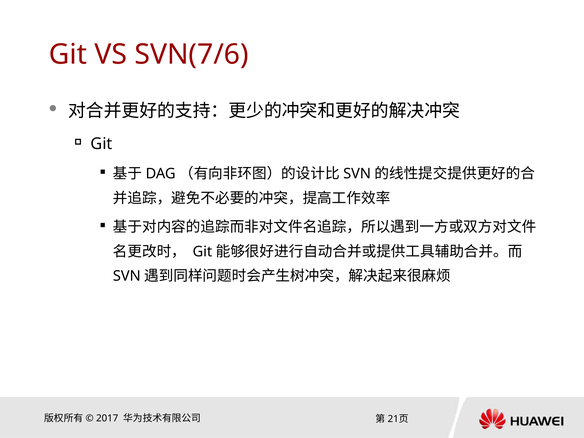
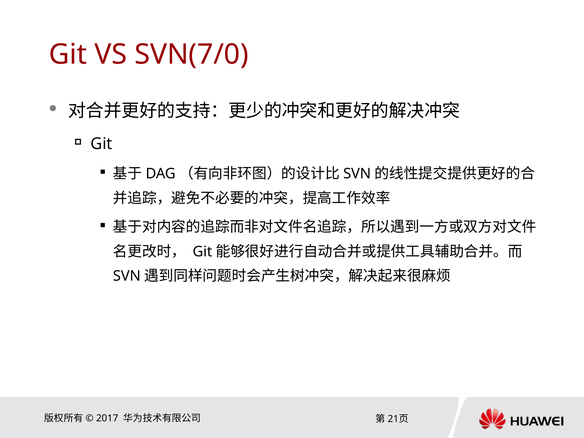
SVN(7/6: SVN(7/6 -> SVN(7/0
